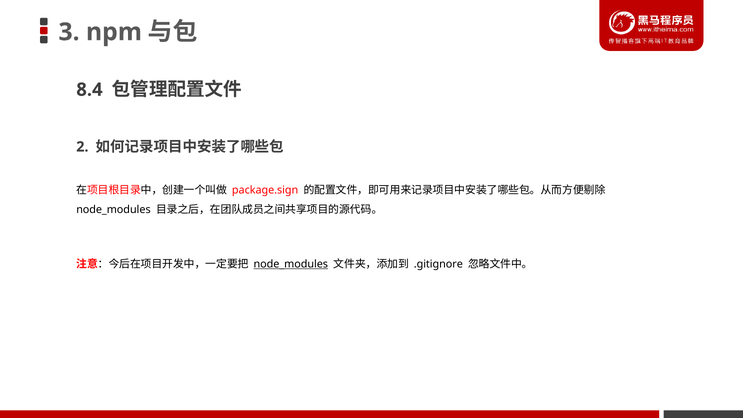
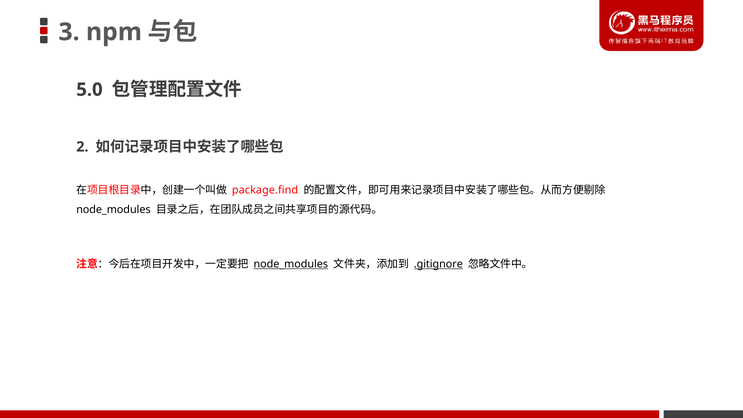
8.4: 8.4 -> 5.0
package.sign: package.sign -> package.find
.gitignore underline: none -> present
